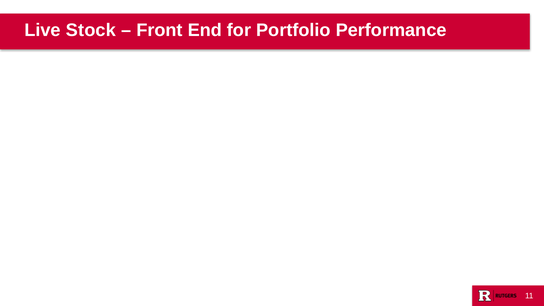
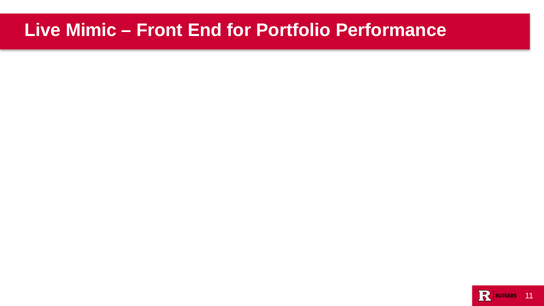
Stock: Stock -> Mimic
